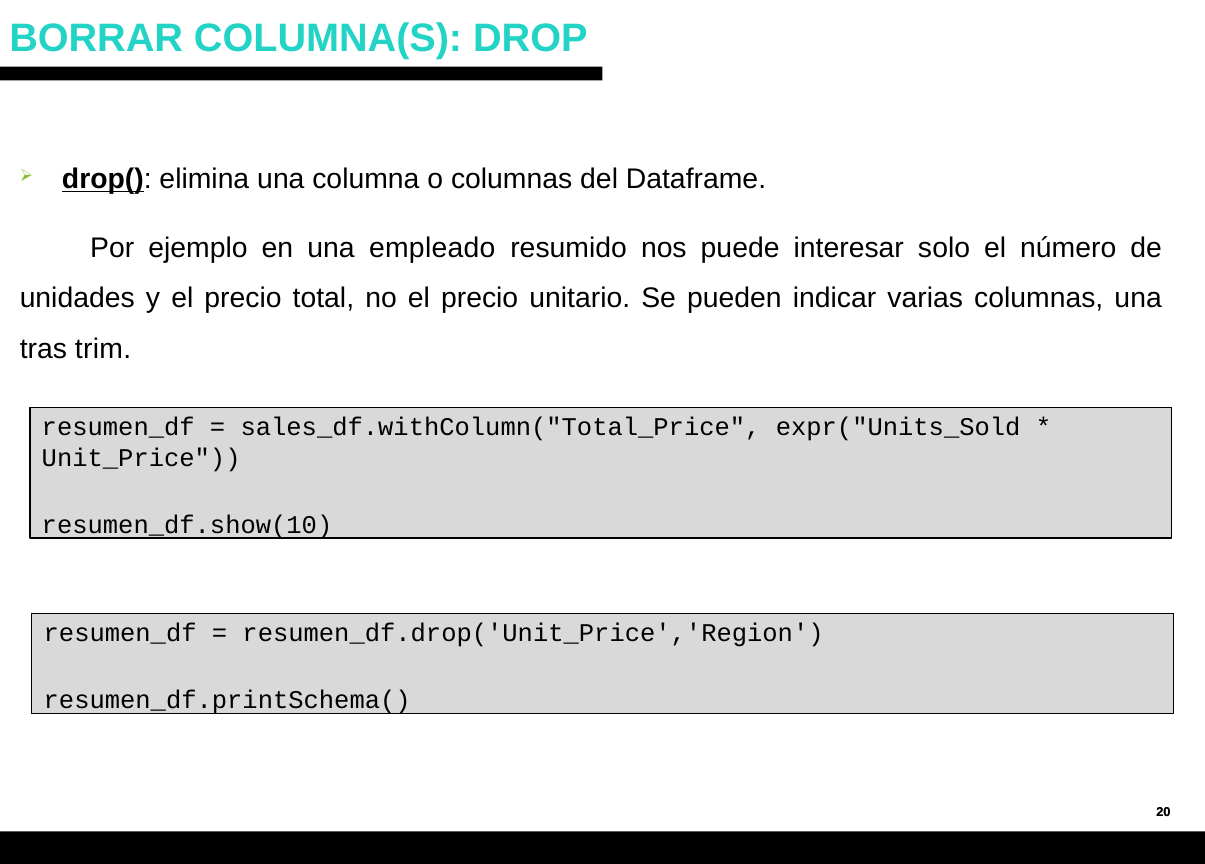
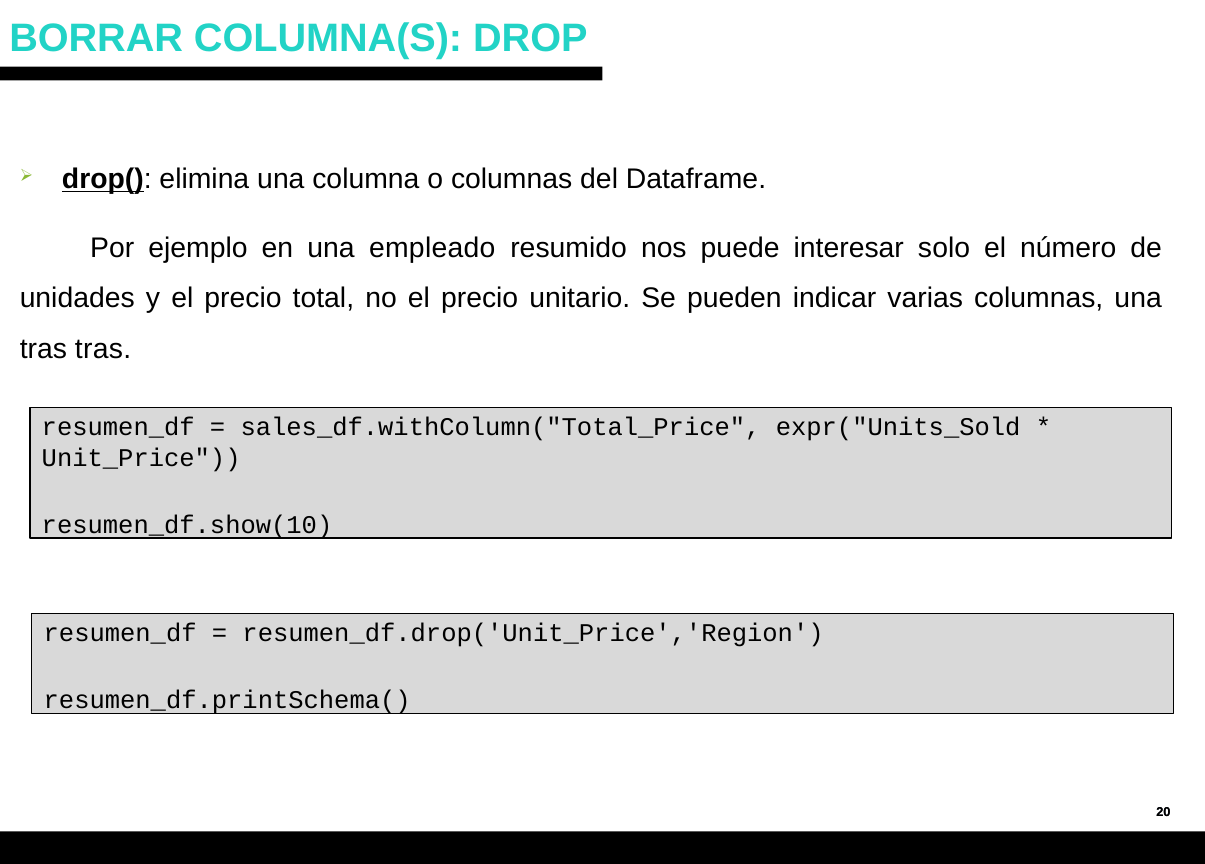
tras trim: trim -> tras
